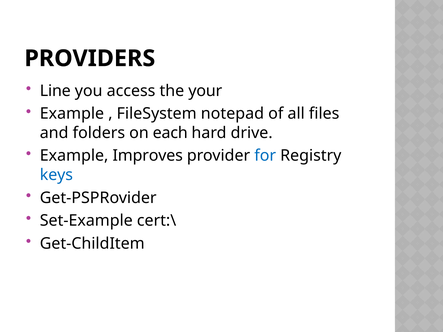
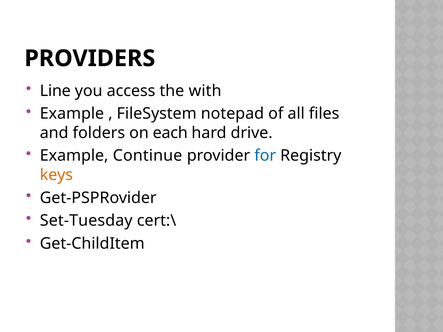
your: your -> with
Improves: Improves -> Continue
keys colour: blue -> orange
Set-Example: Set-Example -> Set-Tuesday
